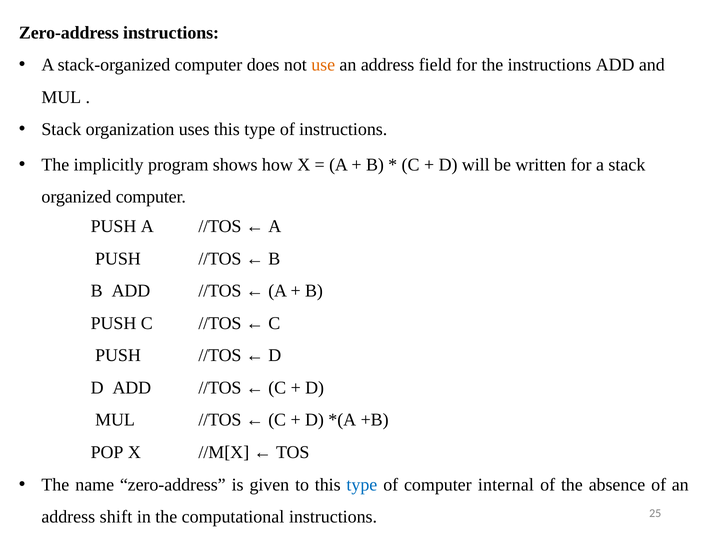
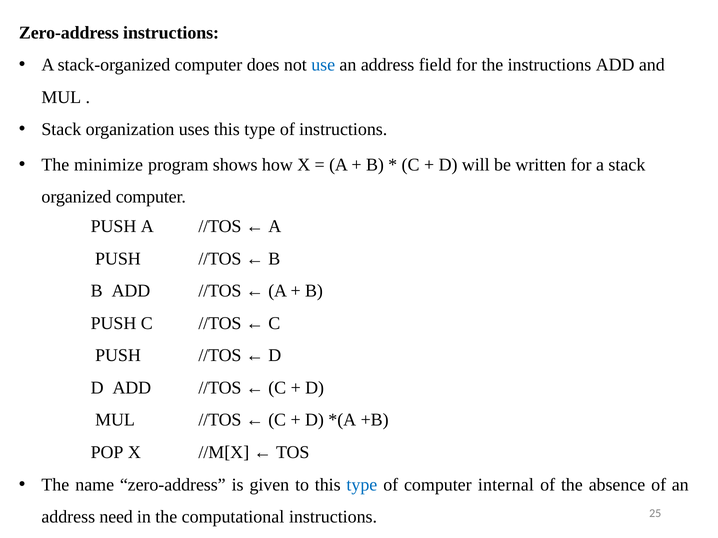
use colour: orange -> blue
implicitly: implicitly -> minimize
shift: shift -> need
